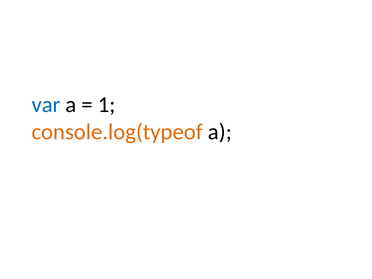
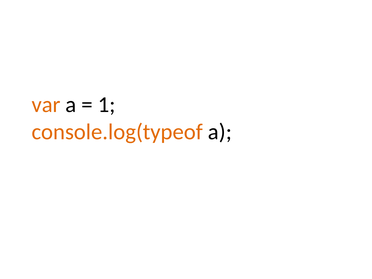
var colour: blue -> orange
